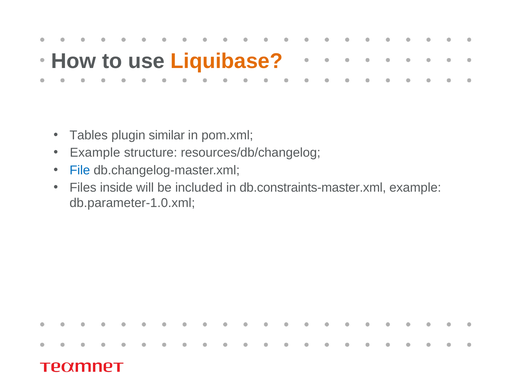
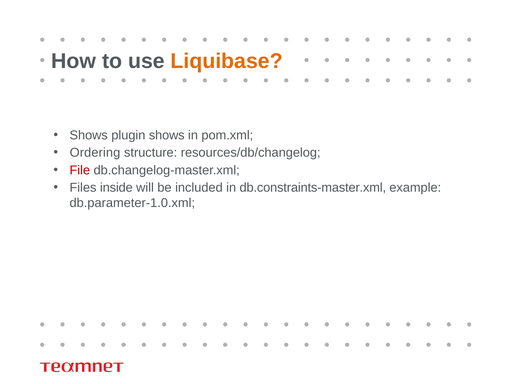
Tables at (89, 135): Tables -> Shows
plugin similar: similar -> shows
Example at (95, 152): Example -> Ordering
File colour: blue -> red
